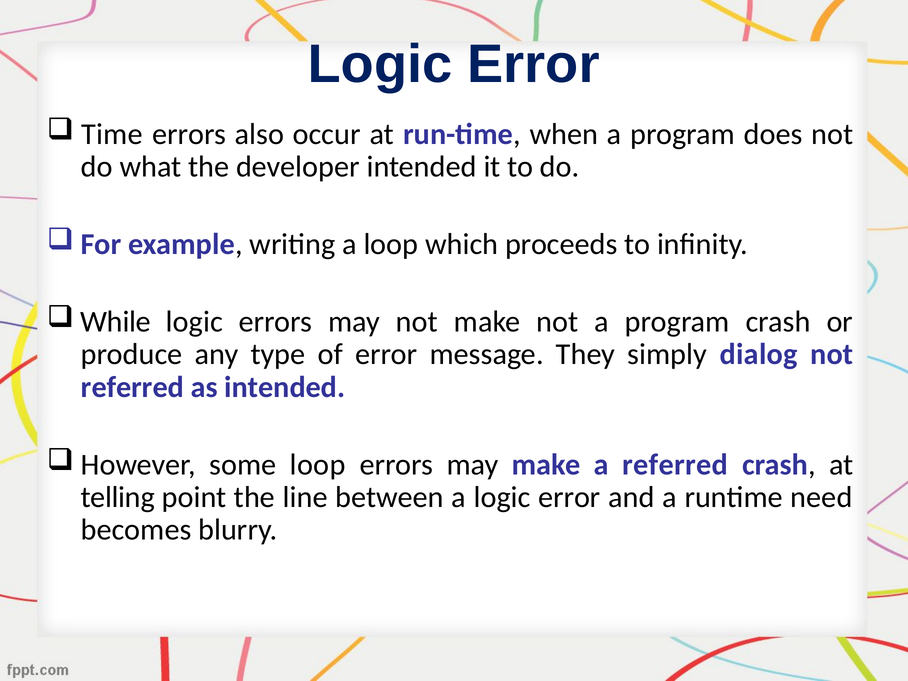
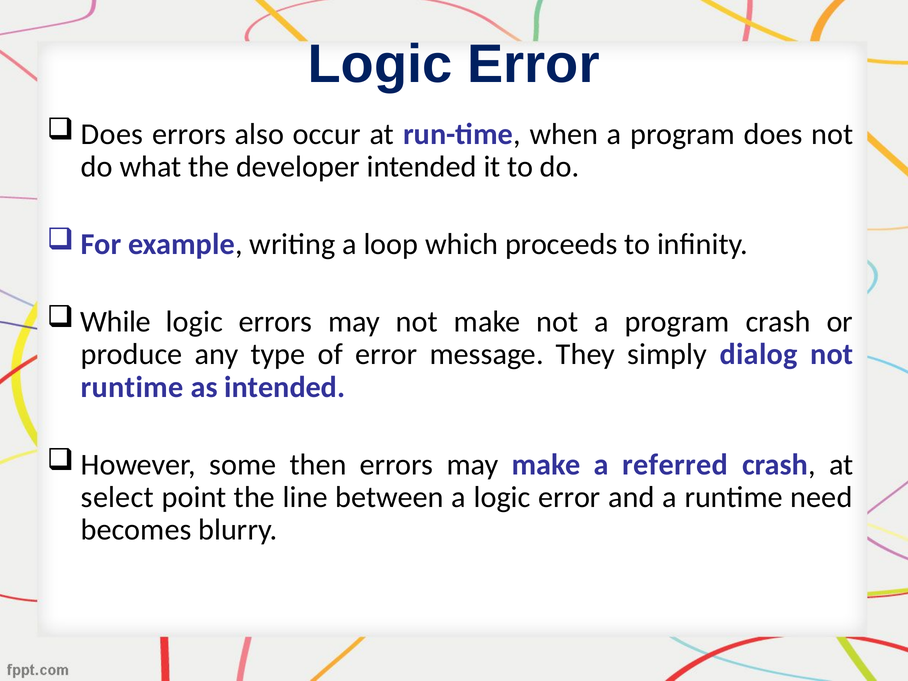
Time at (112, 134): Time -> Does
referred at (132, 387): referred -> runtime
some loop: loop -> then
telling: telling -> select
